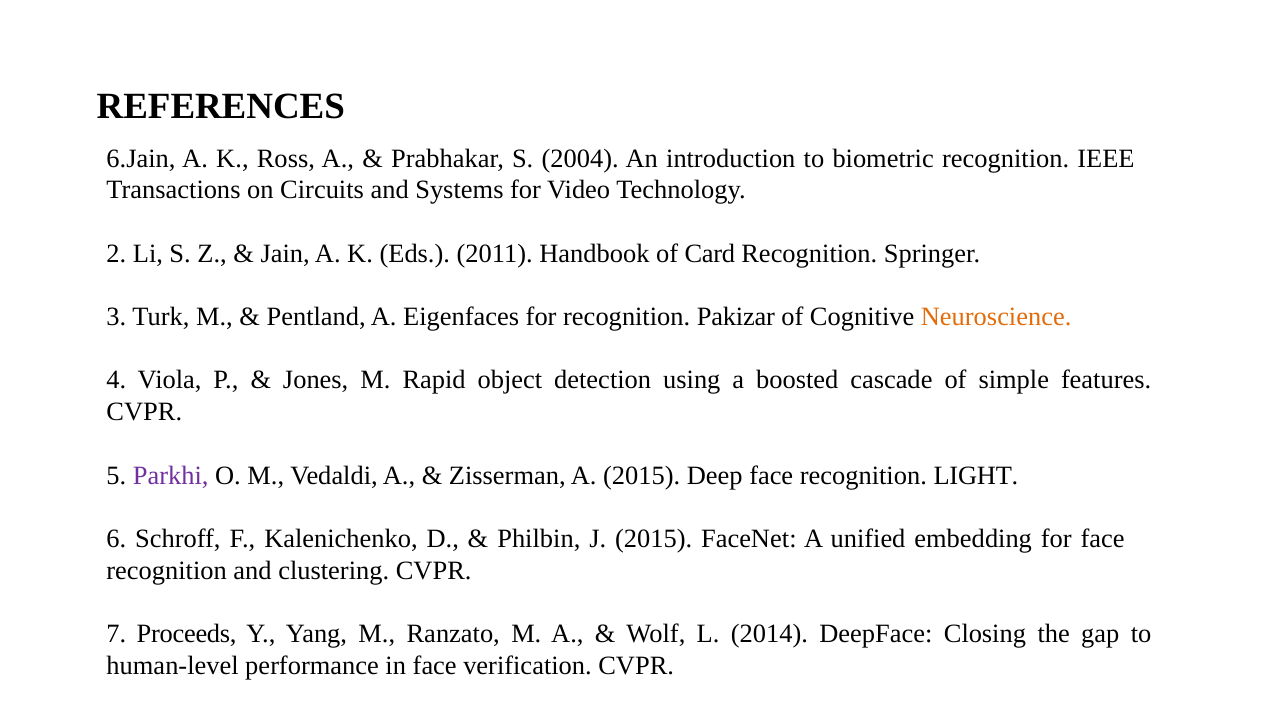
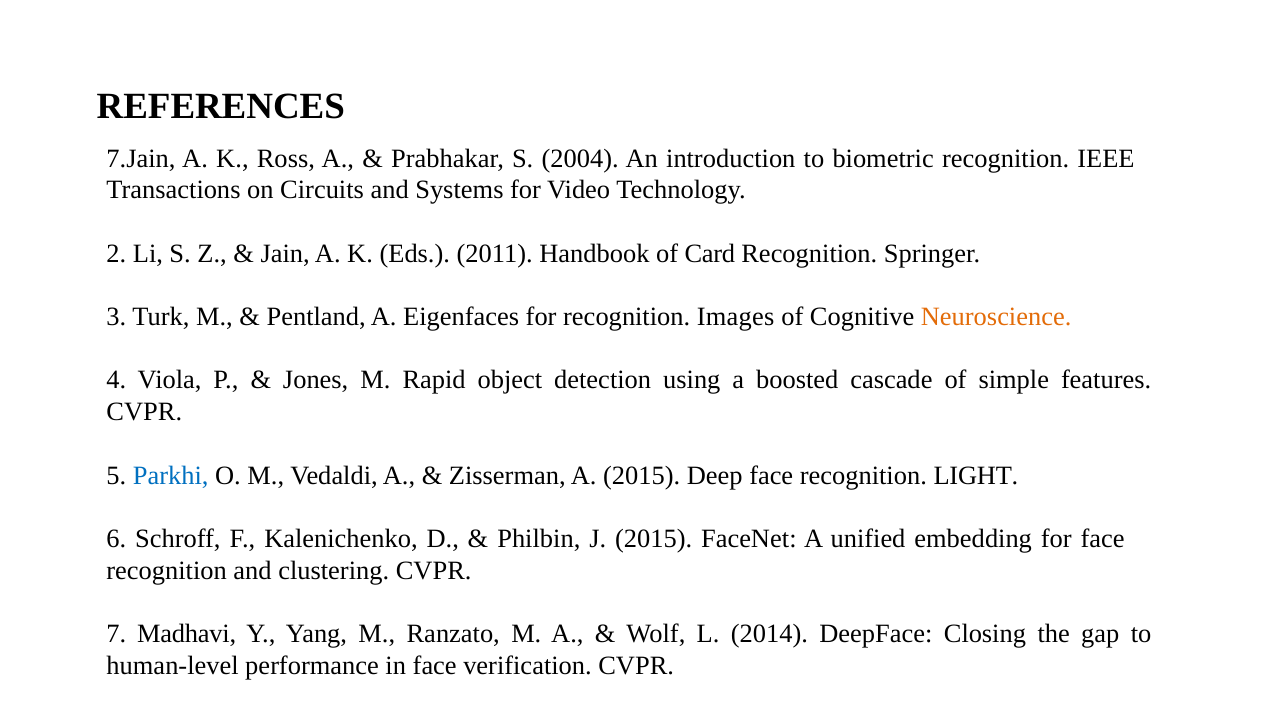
6.Jain: 6.Jain -> 7.Jain
Pakizar: Pakizar -> Images
Parkhi colour: purple -> blue
Proceeds: Proceeds -> Madhavi
